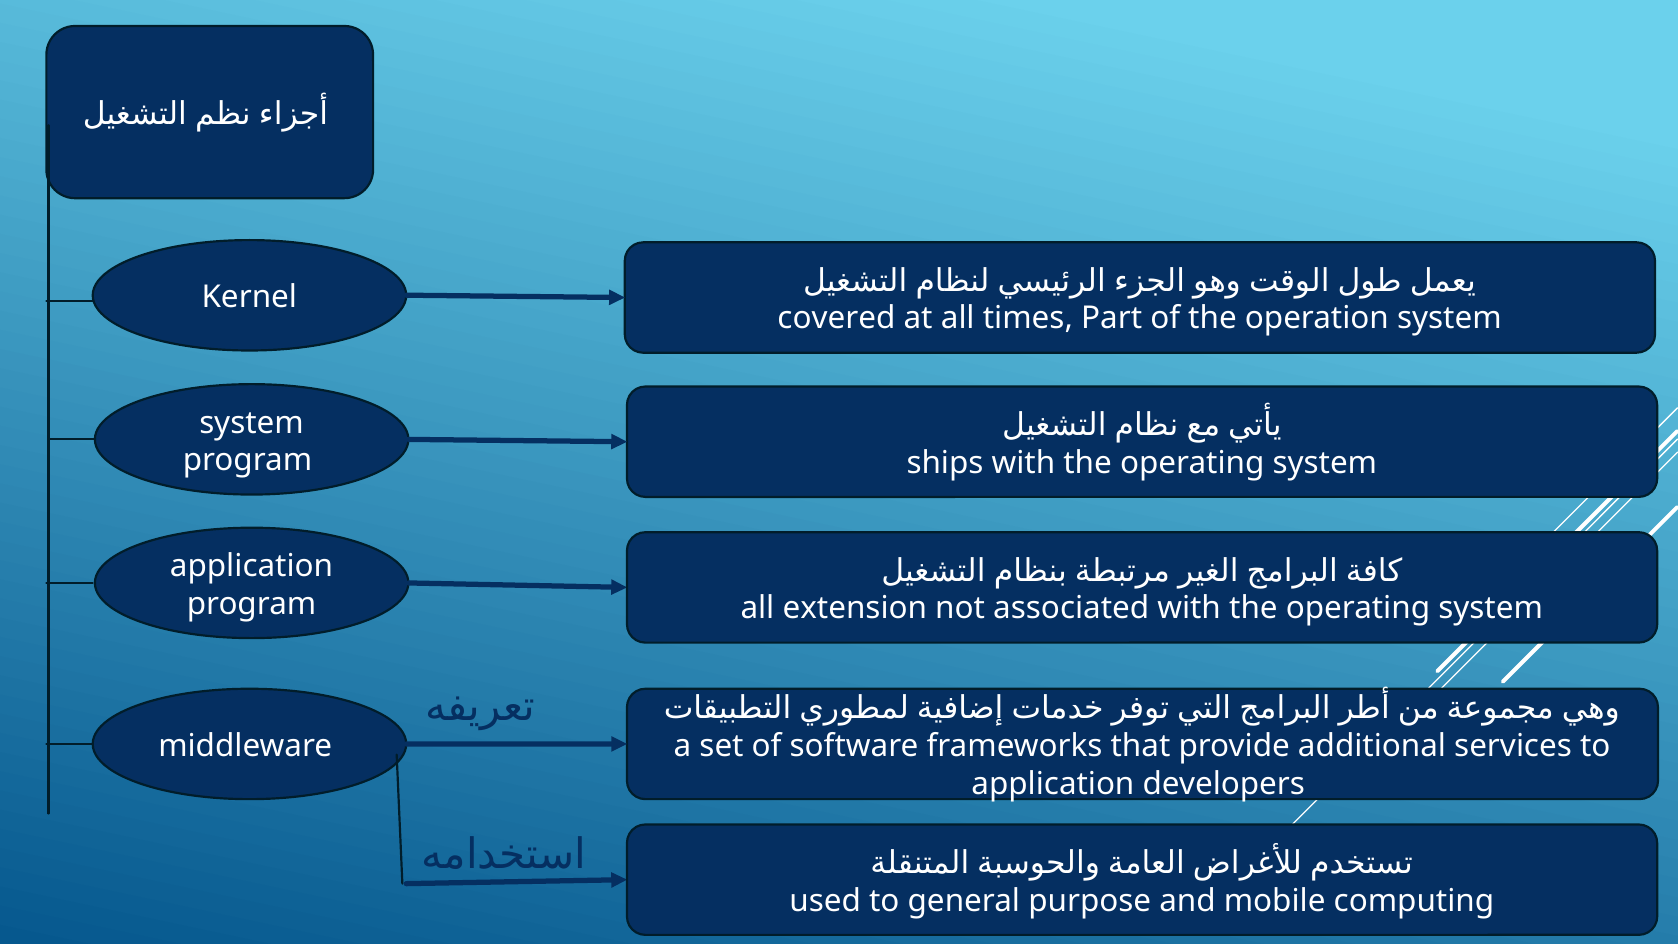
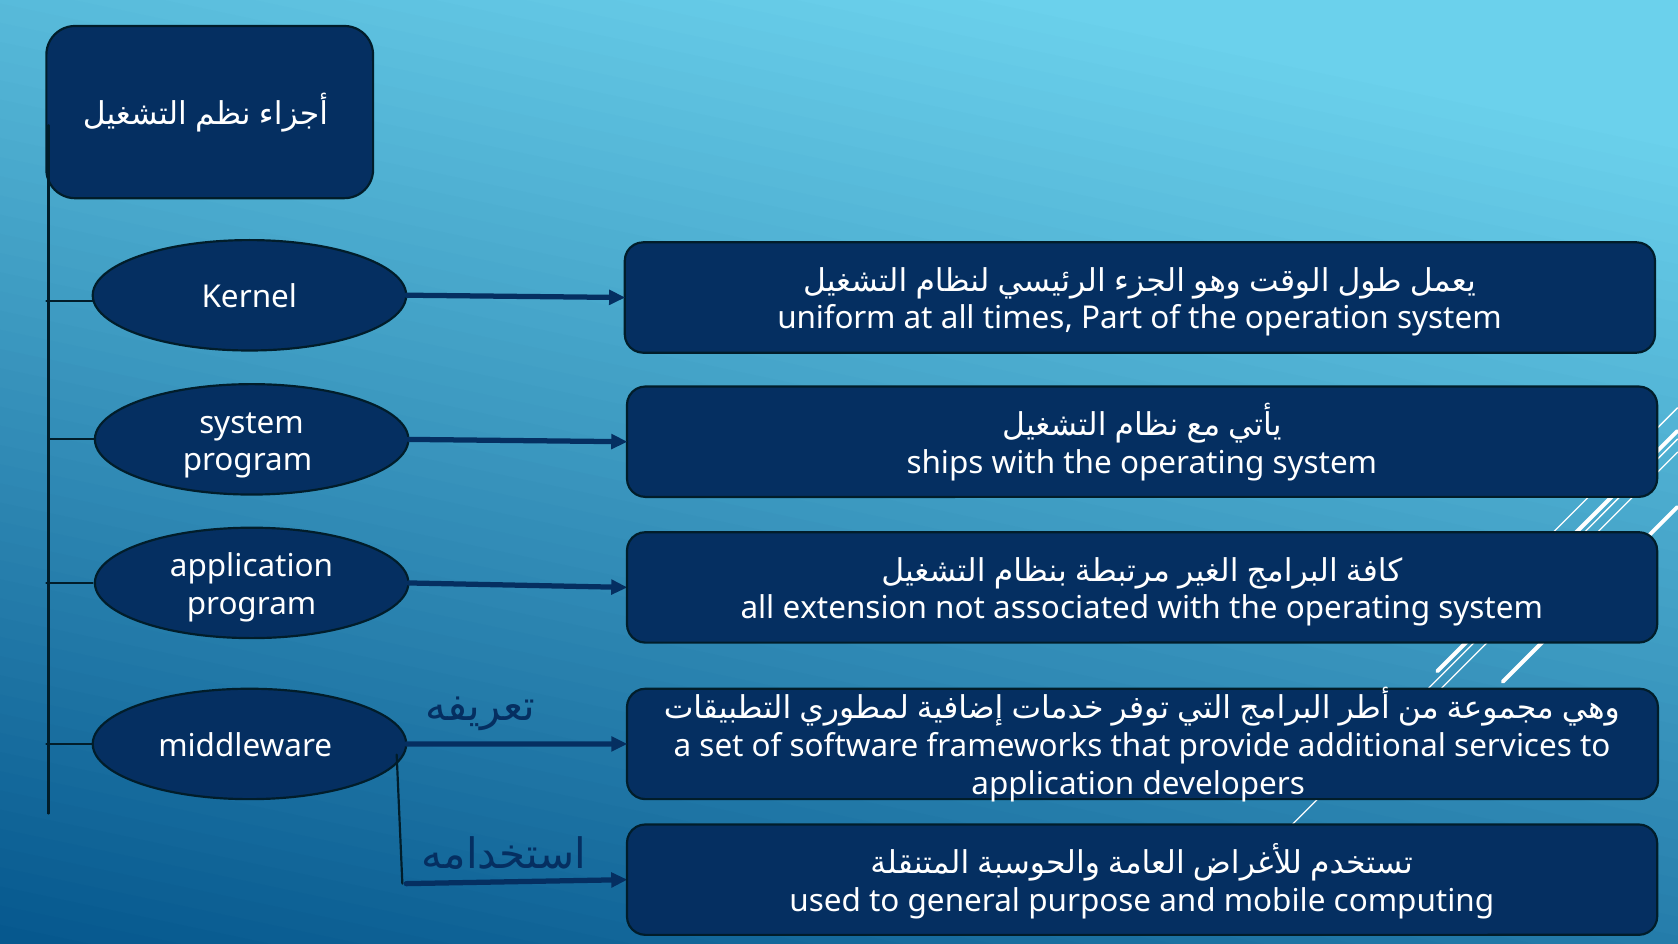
covered: covered -> uniform
